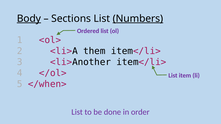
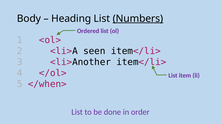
Body underline: present -> none
Sections: Sections -> Heading
them: them -> seen
